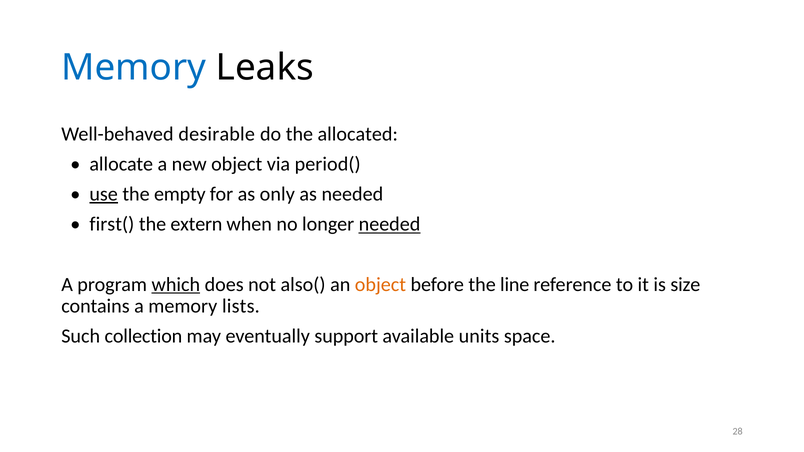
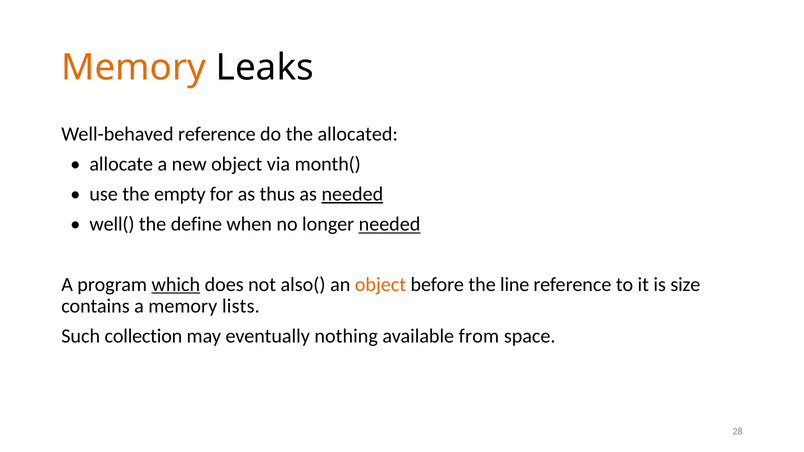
Memory at (134, 68) colour: blue -> orange
Well-behaved desirable: desirable -> reference
period(: period( -> month(
use underline: present -> none
only: only -> thus
needed at (352, 194) underline: none -> present
first(: first( -> well(
extern: extern -> define
support: support -> nothing
units: units -> from
